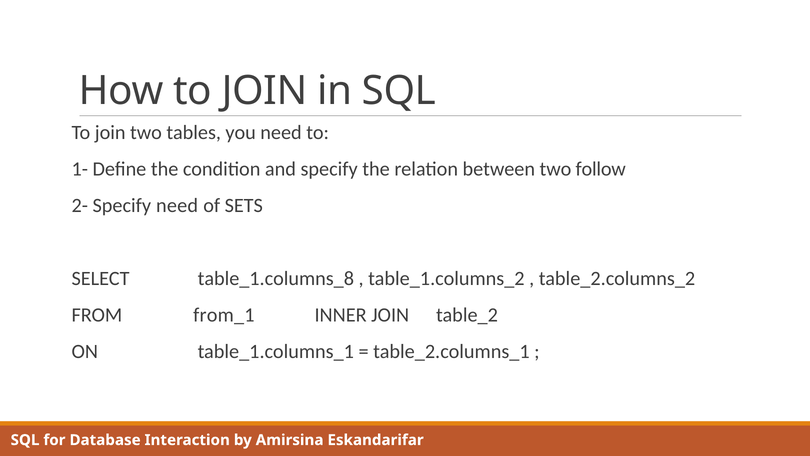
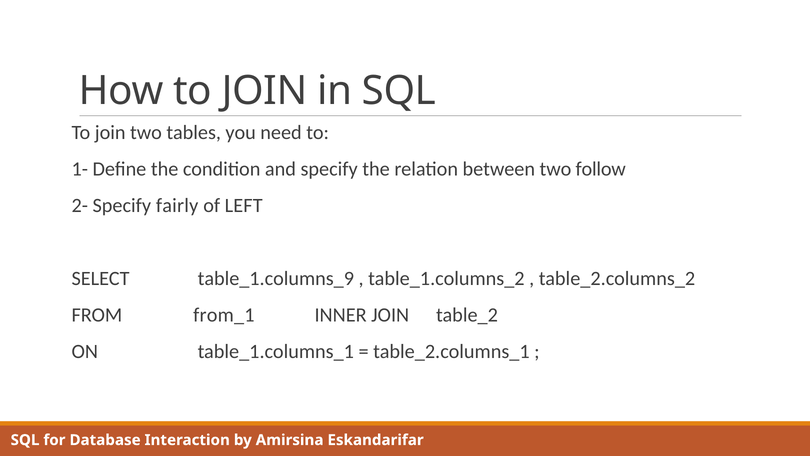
Specify need: need -> fairly
SETS: SETS -> LEFT
table_1.columns_8: table_1.columns_8 -> table_1.columns_9
